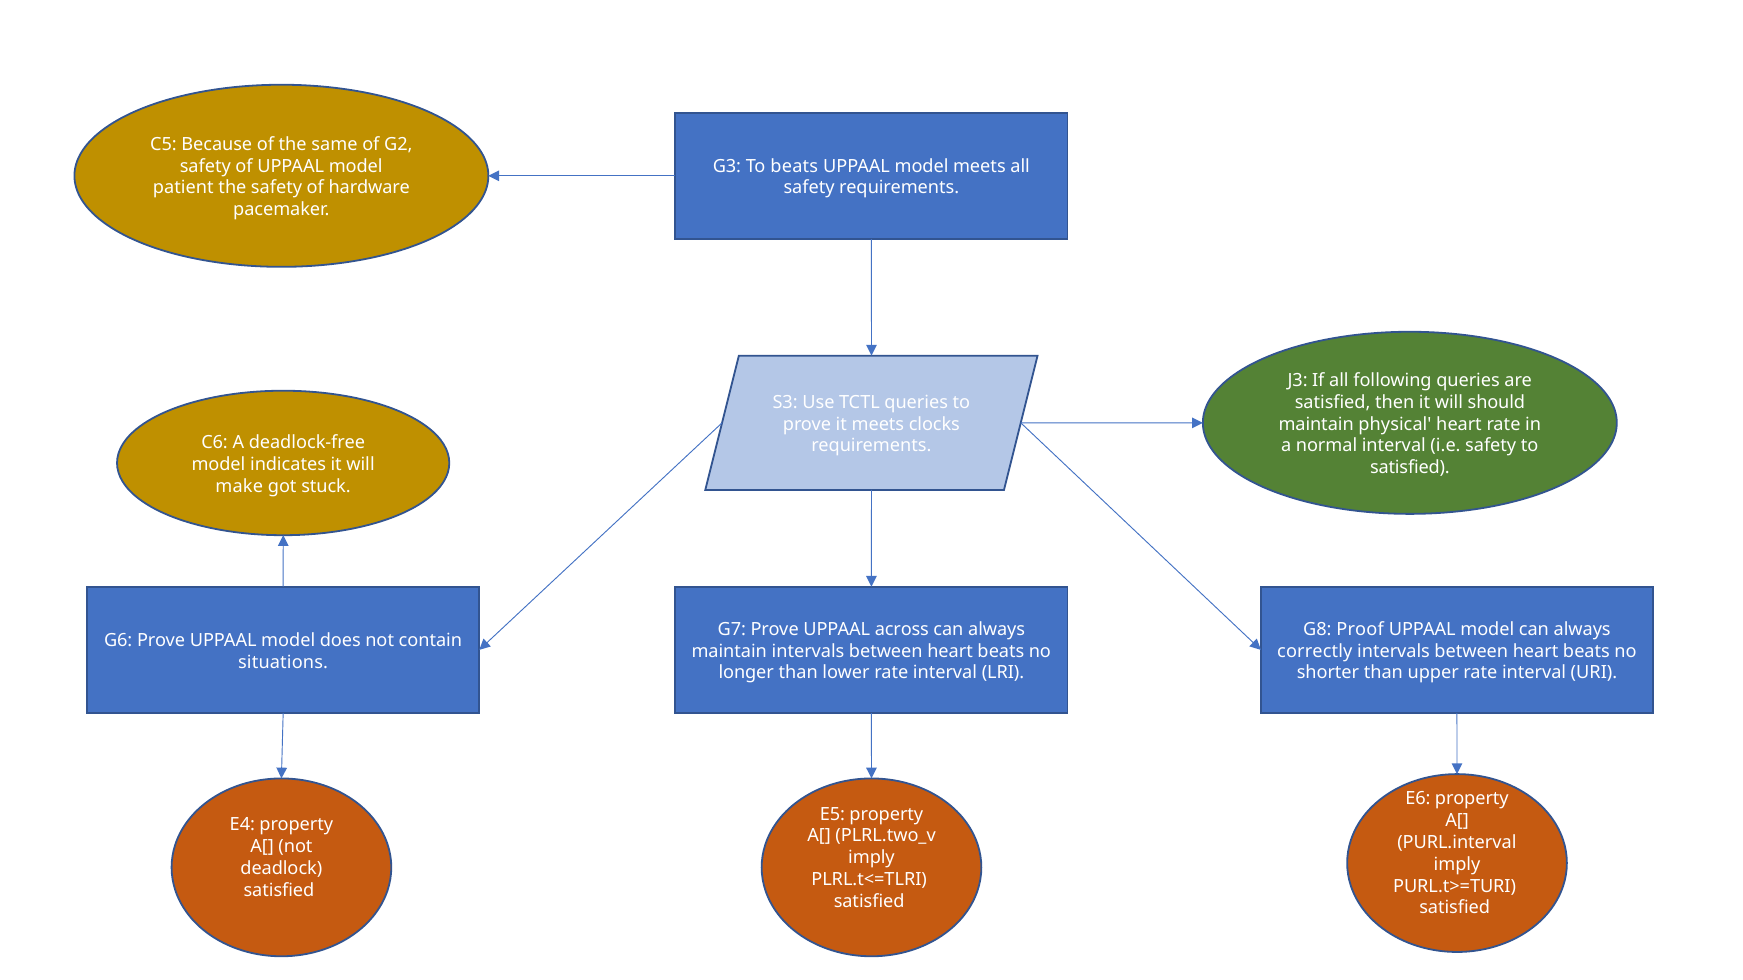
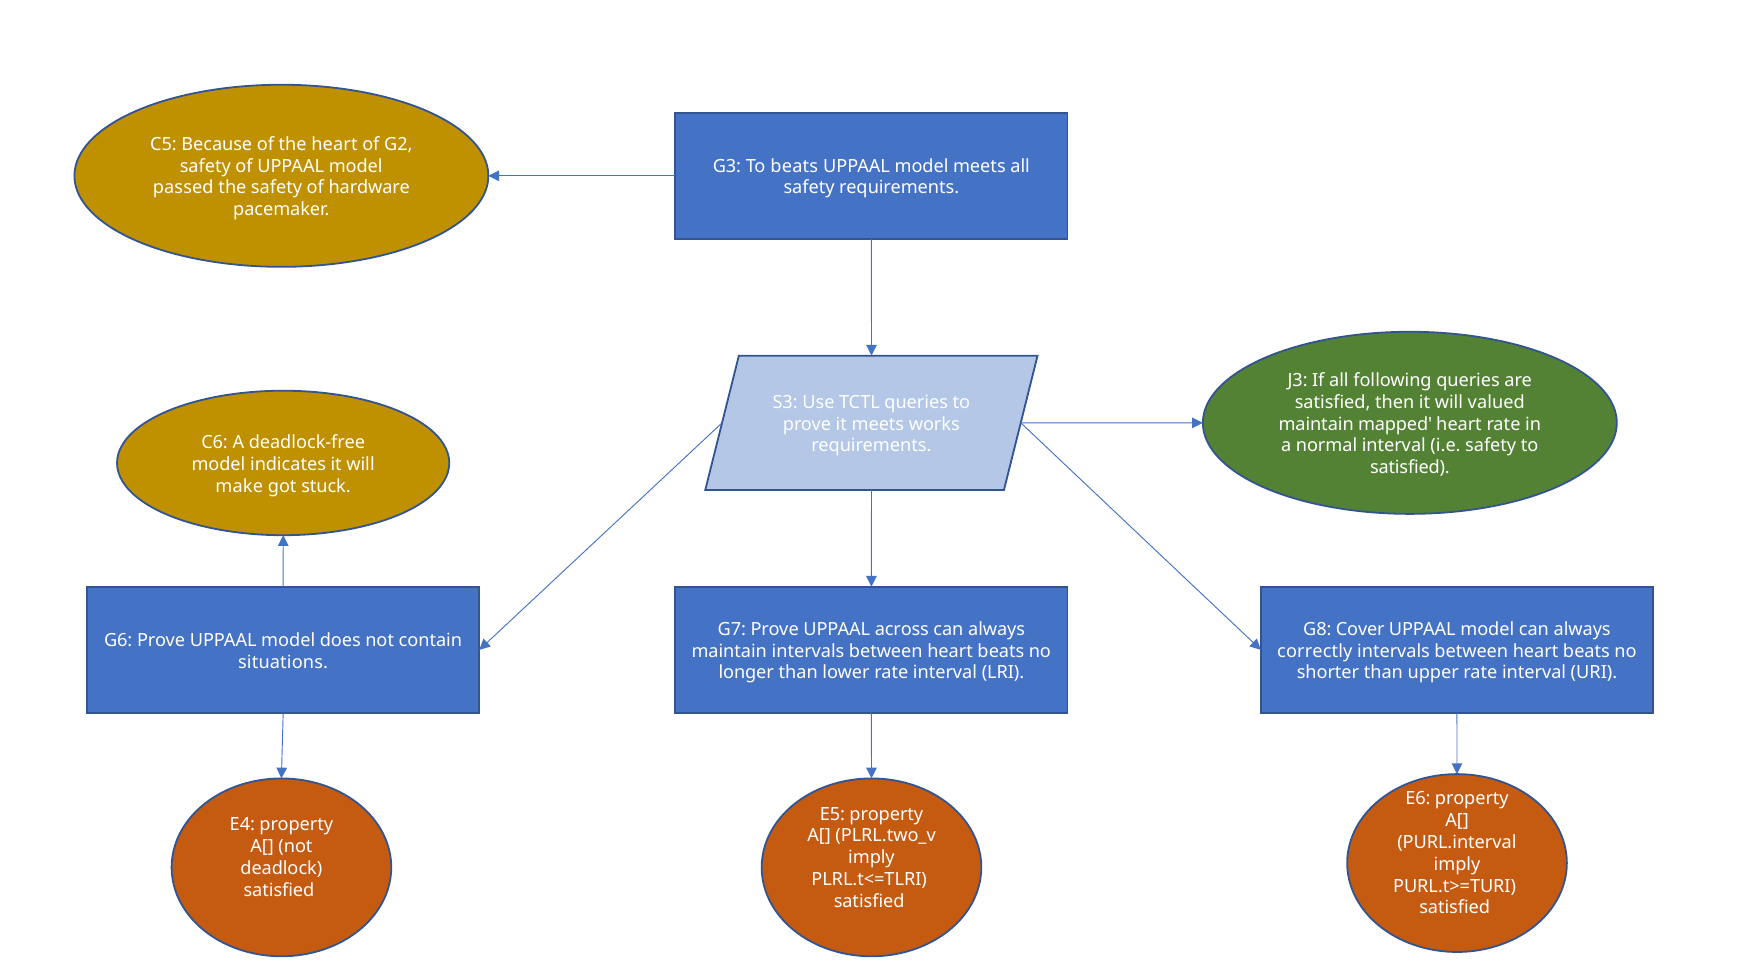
the same: same -> heart
patient: patient -> passed
should: should -> valued
clocks: clocks -> works
physical: physical -> mapped
Proof: Proof -> Cover
